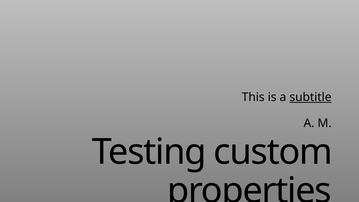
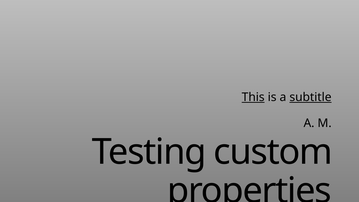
This underline: none -> present
